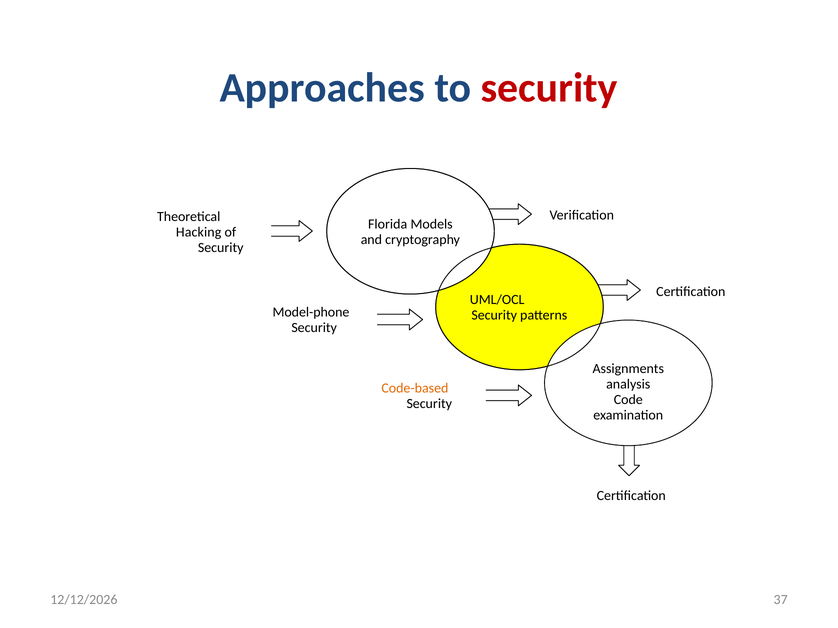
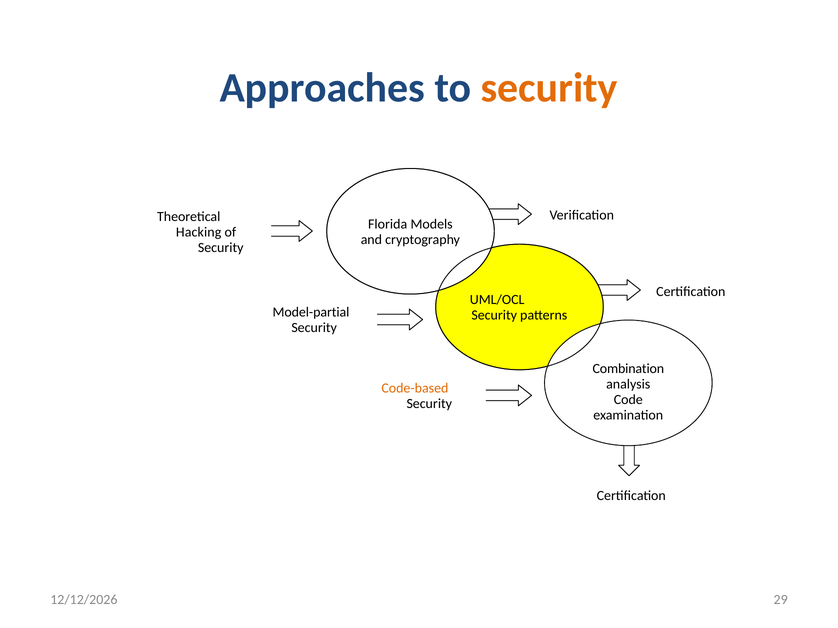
security at (549, 88) colour: red -> orange
Model-phone: Model-phone -> Model-partial
Assignments: Assignments -> Combination
37: 37 -> 29
